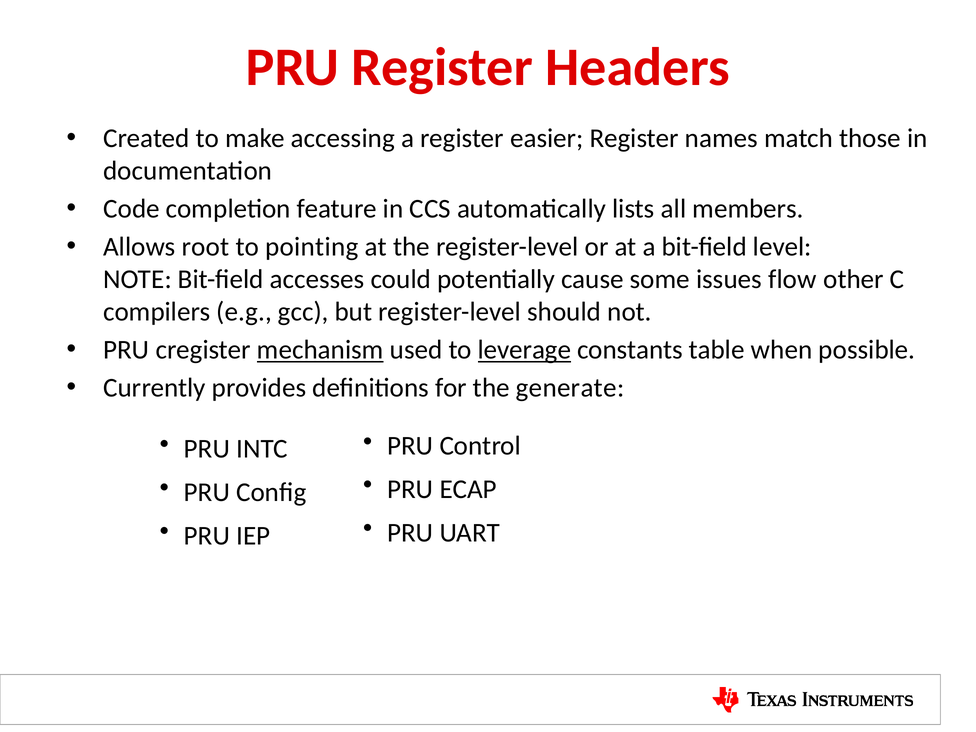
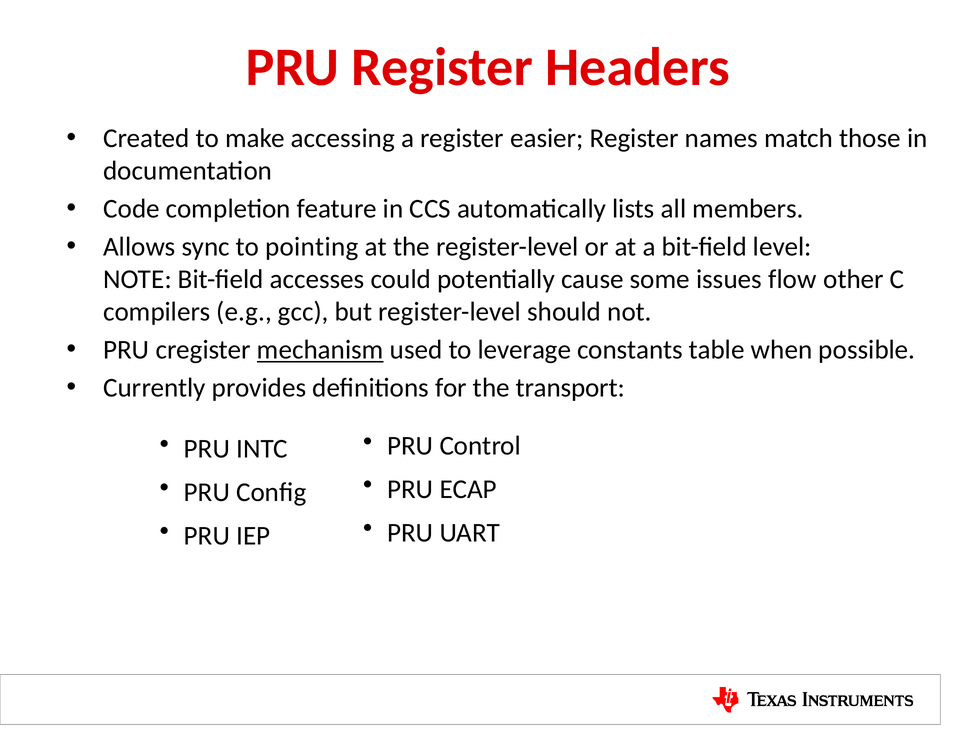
root: root -> sync
leverage underline: present -> none
generate: generate -> transport
